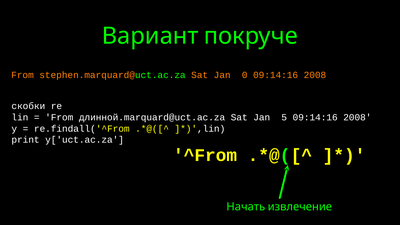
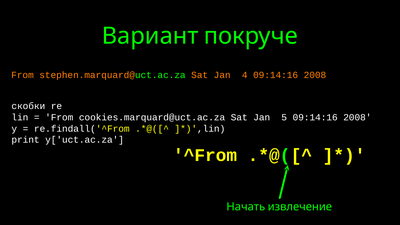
0: 0 -> 4
длинной.marquard@uct.ac.za: длинной.marquard@uct.ac.za -> cookies.marquard@uct.ac.za
